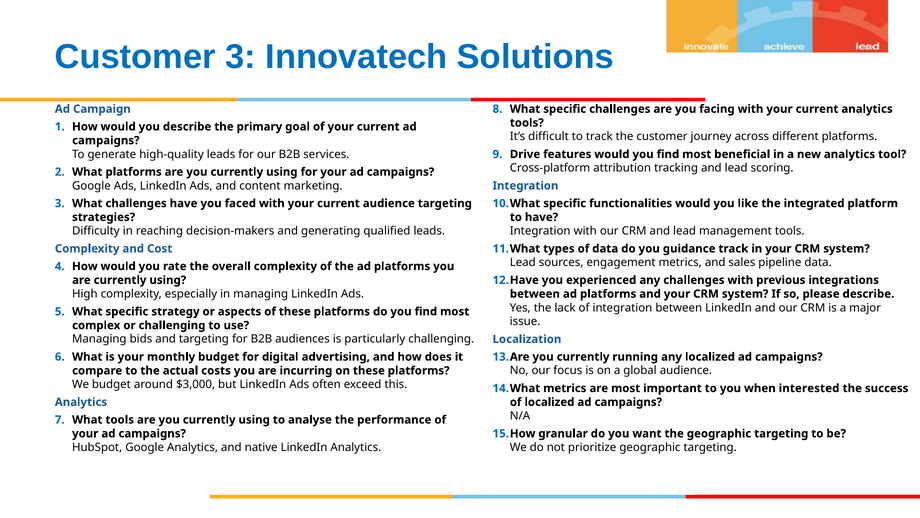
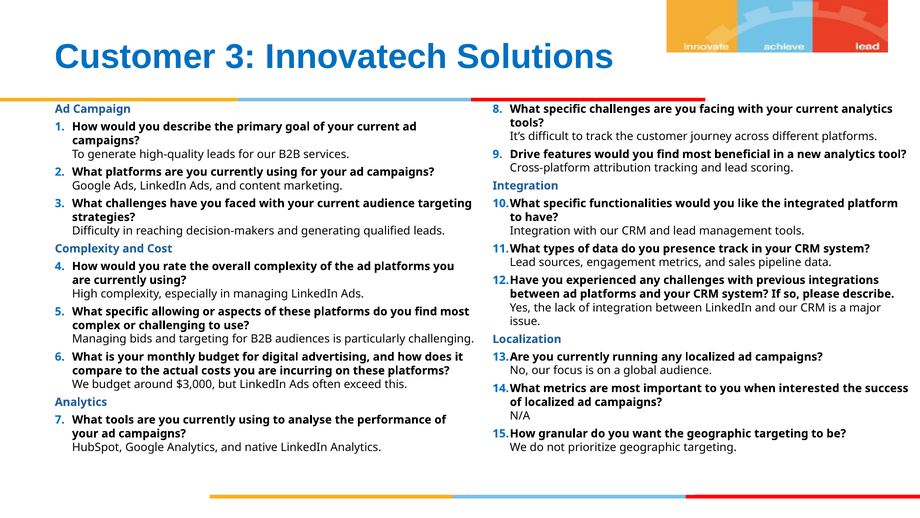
guidance: guidance -> presence
strategy: strategy -> allowing
